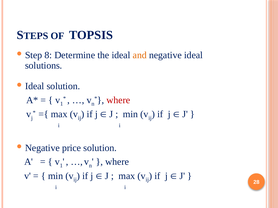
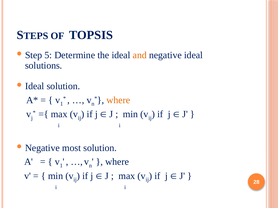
8: 8 -> 5
where at (118, 100) colour: red -> orange
price: price -> most
